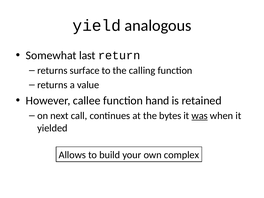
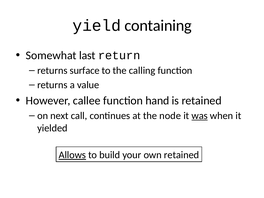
analogous: analogous -> containing
bytes: bytes -> node
Allows underline: none -> present
own complex: complex -> retained
